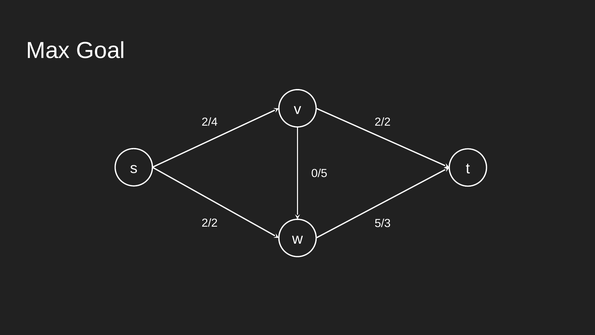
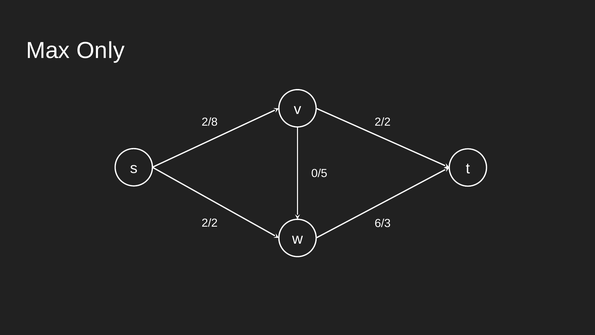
Goal: Goal -> Only
2/4: 2/4 -> 2/8
5/3: 5/3 -> 6/3
